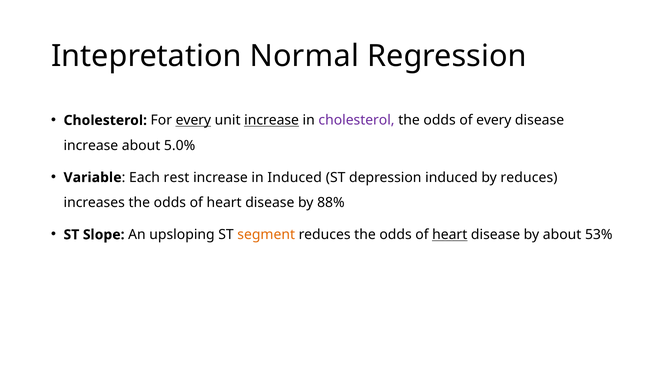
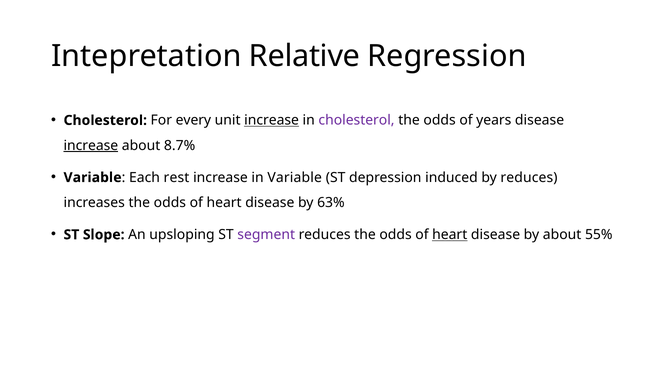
Normal: Normal -> Relative
every at (193, 120) underline: present -> none
of every: every -> years
increase at (91, 146) underline: none -> present
5.0%: 5.0% -> 8.7%
in Induced: Induced -> Variable
88%: 88% -> 63%
segment colour: orange -> purple
53%: 53% -> 55%
